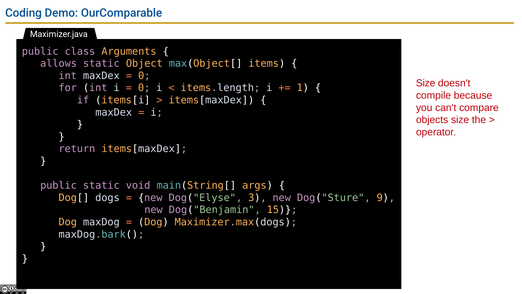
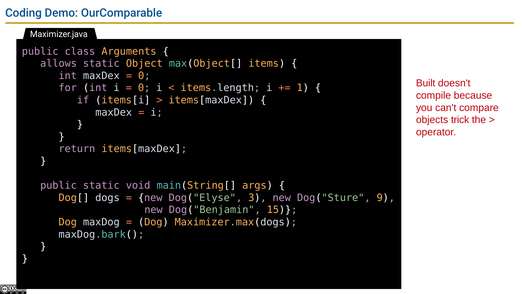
Size at (426, 83): Size -> Built
objects size: size -> trick
